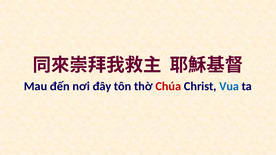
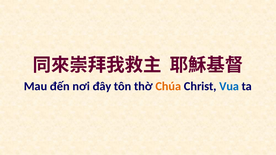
Chúa colour: red -> orange
